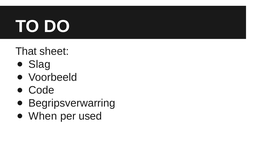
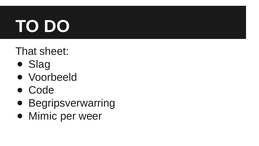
When: When -> Mimic
used: used -> weer
